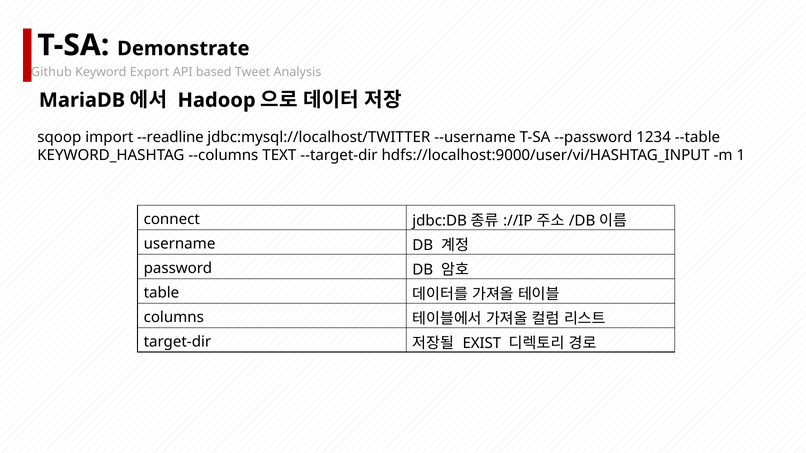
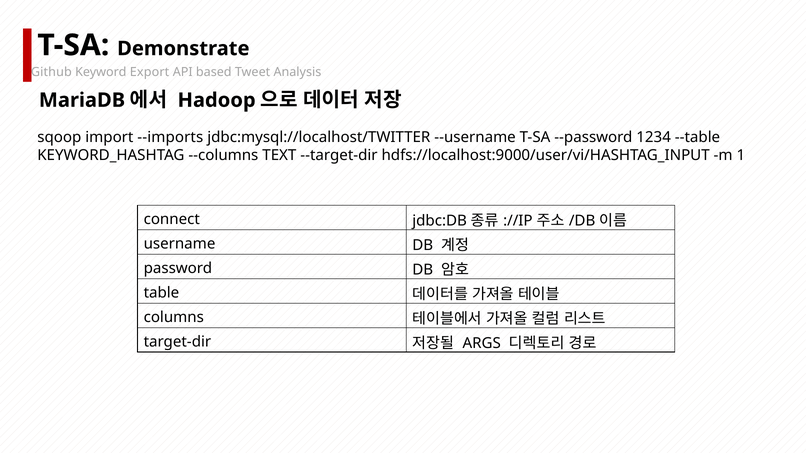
--readline: --readline -> --imports
EXIST: EXIST -> ARGS
